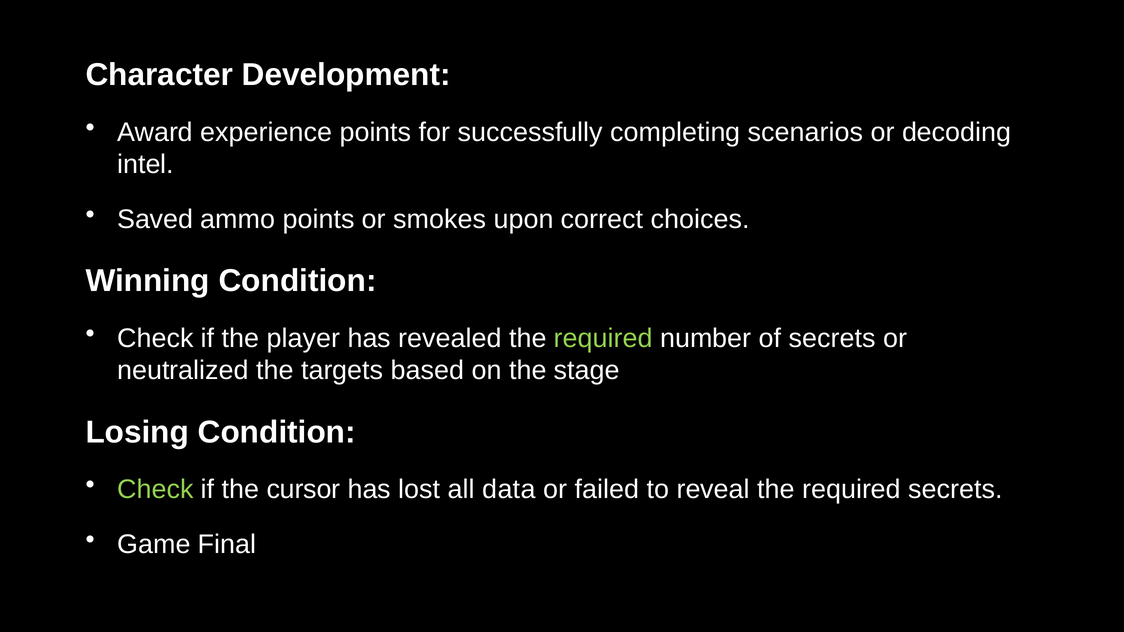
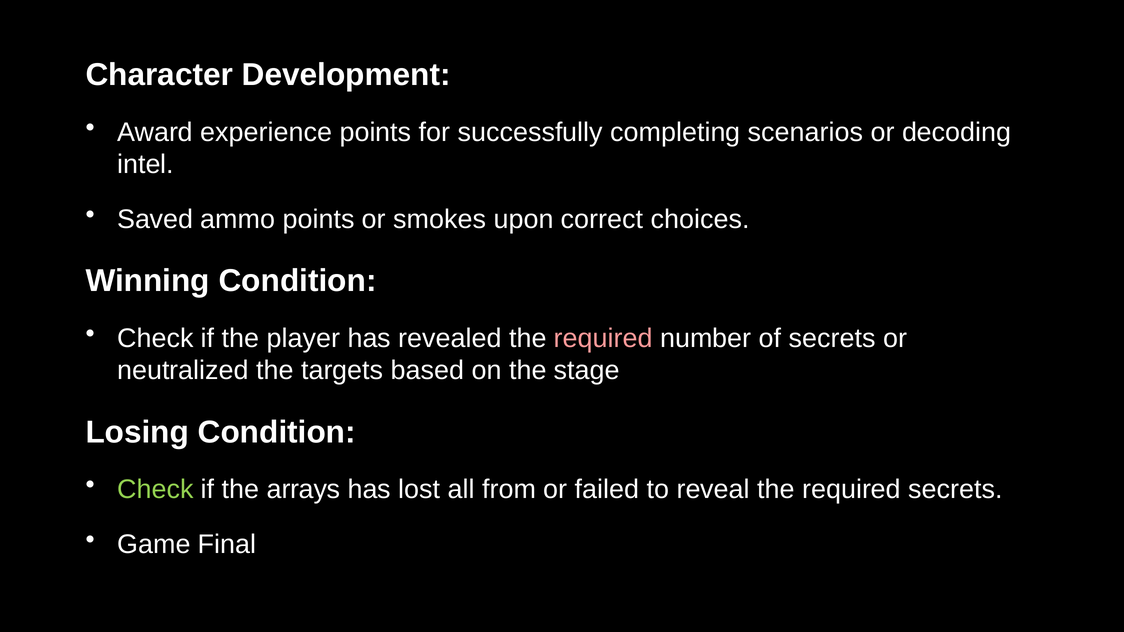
required at (603, 338) colour: light green -> pink
cursor: cursor -> arrays
data: data -> from
